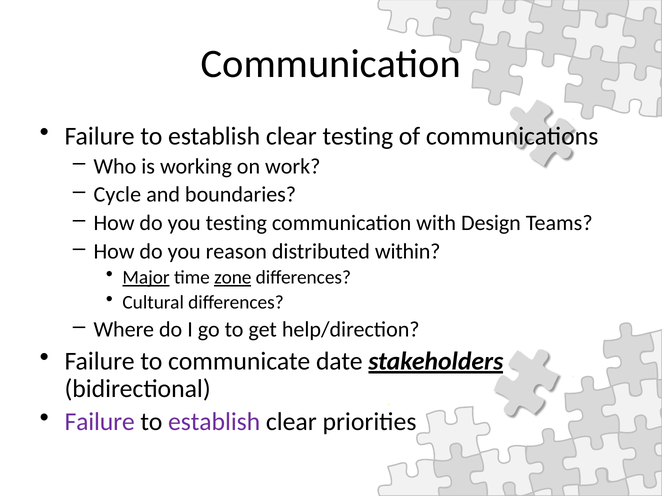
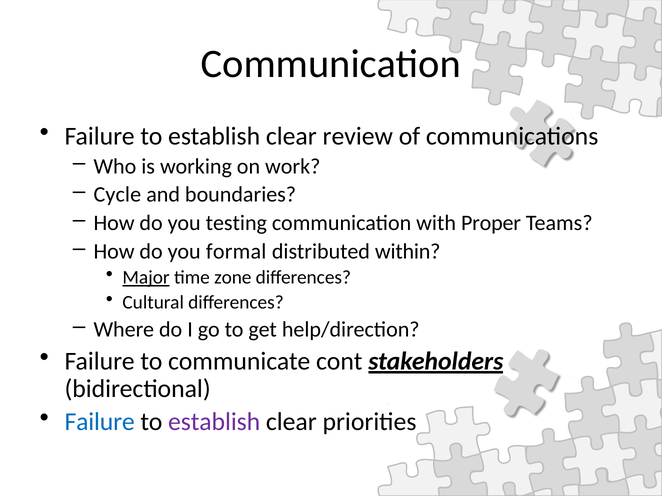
clear testing: testing -> review
Design: Design -> Proper
reason: reason -> formal
zone underline: present -> none
date: date -> cont
Failure at (100, 422) colour: purple -> blue
